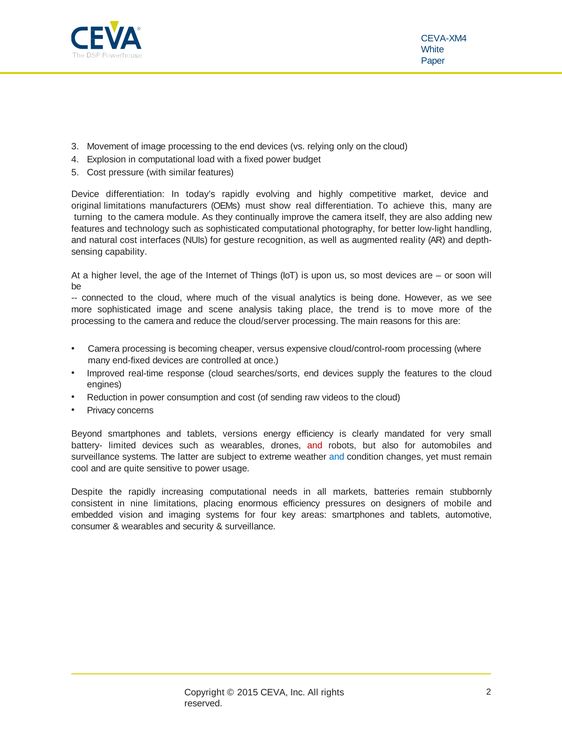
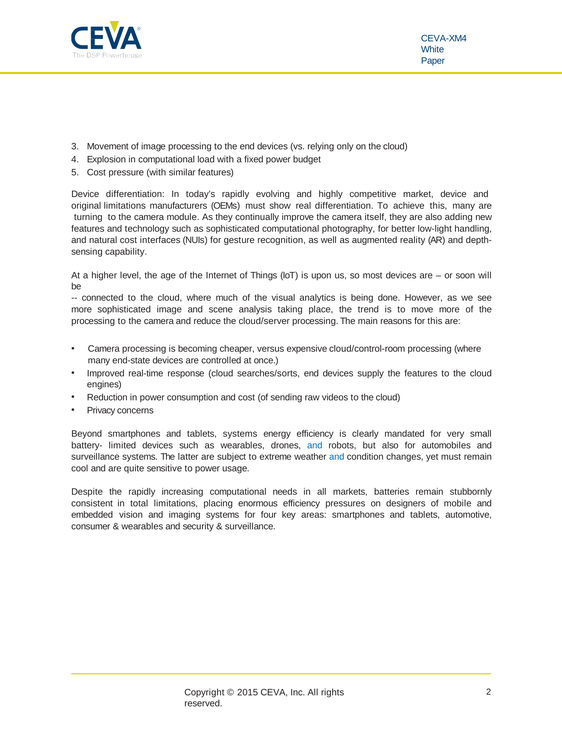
end-fixed: end-fixed -> end-state
tablets versions: versions -> systems
and at (315, 445) colour: red -> blue
nine: nine -> total
